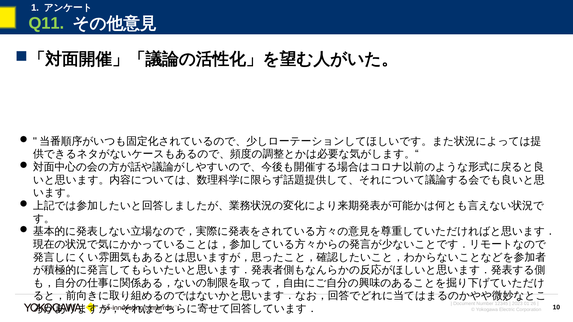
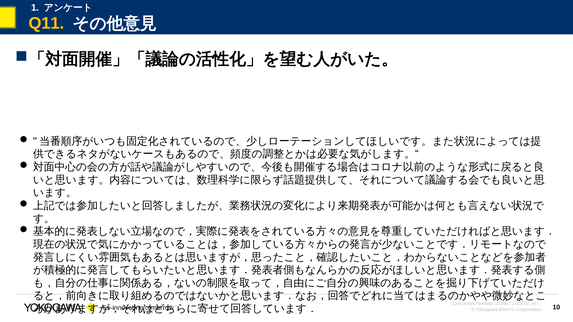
Q11 colour: light green -> yellow
